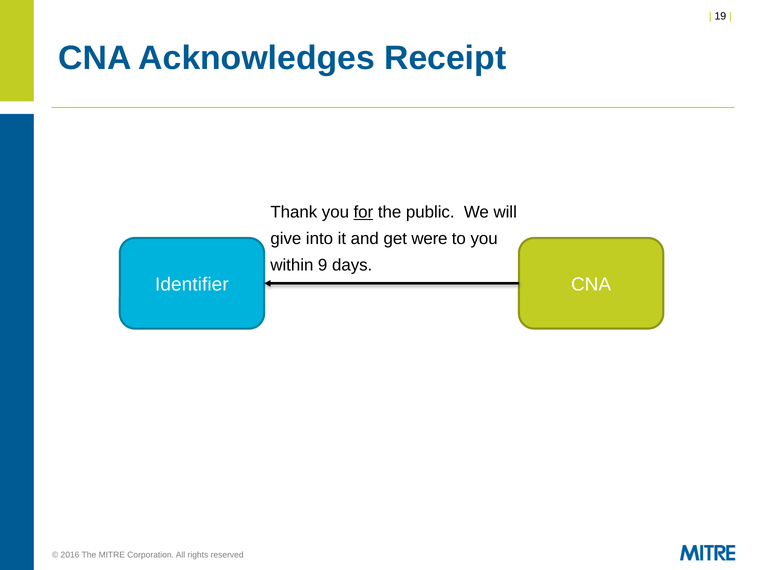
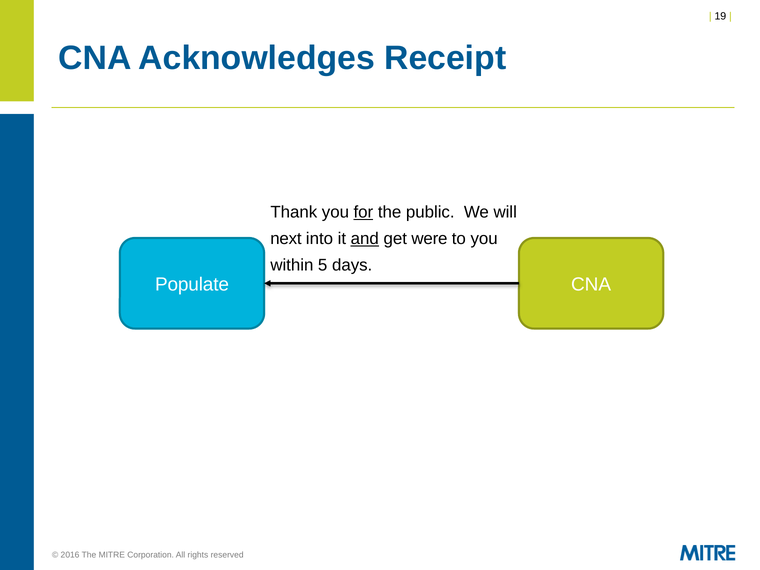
give: give -> next
and underline: none -> present
9: 9 -> 5
Identifier: Identifier -> Populate
